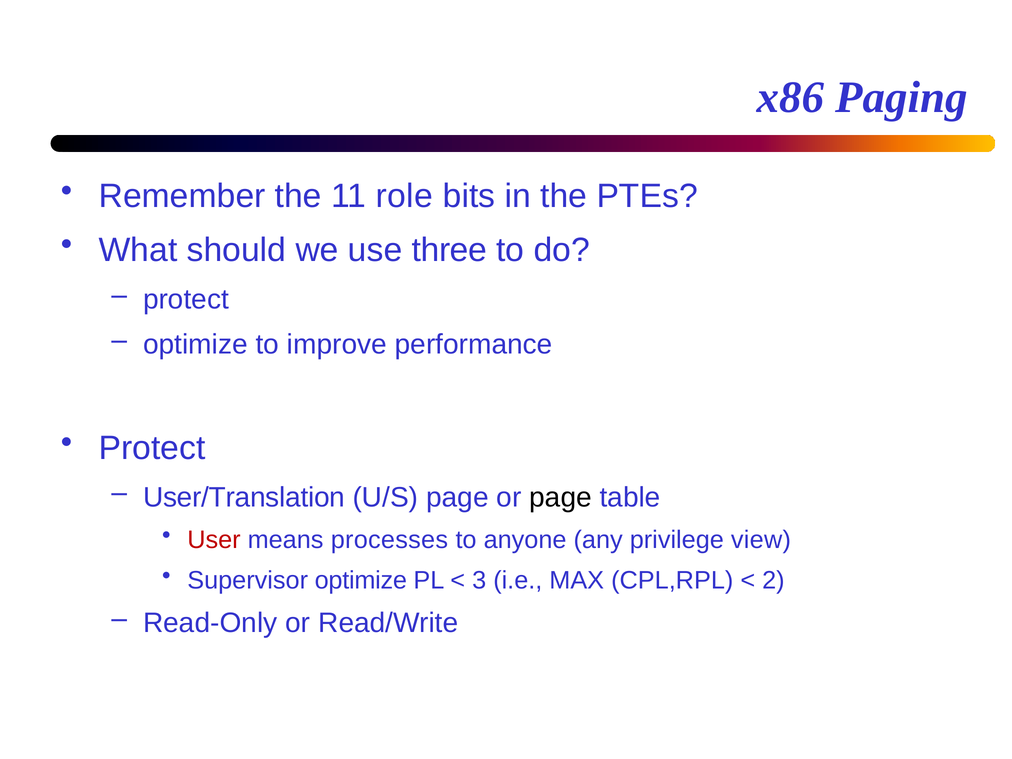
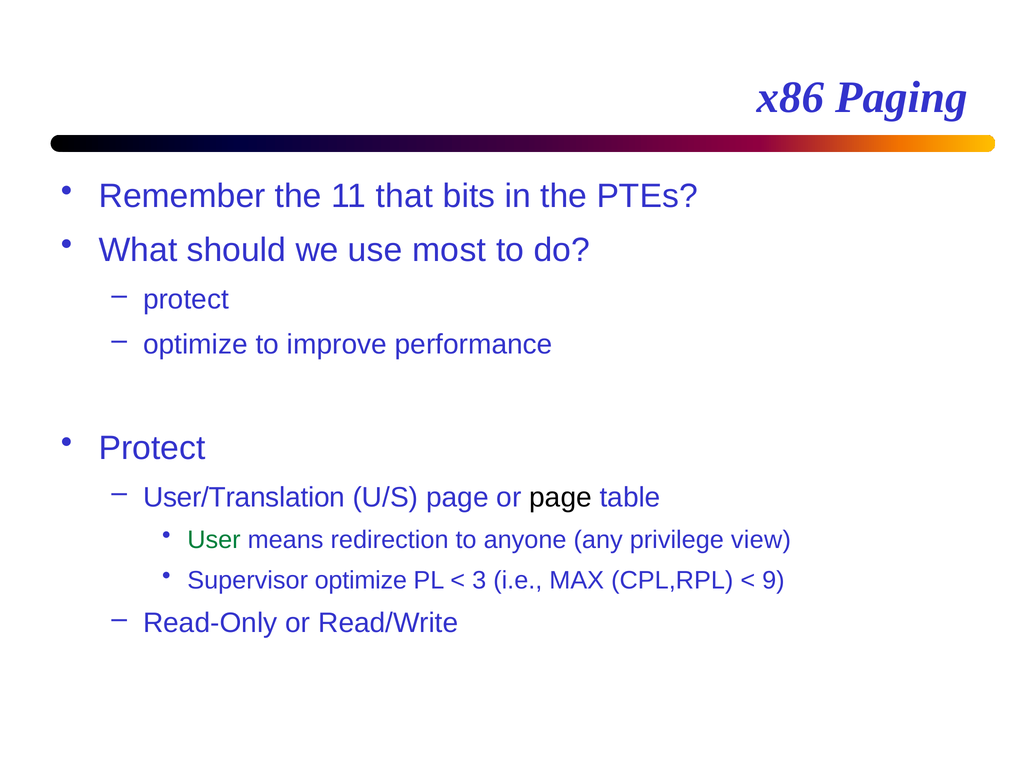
role: role -> that
three: three -> most
User colour: red -> green
processes: processes -> redirection
2: 2 -> 9
